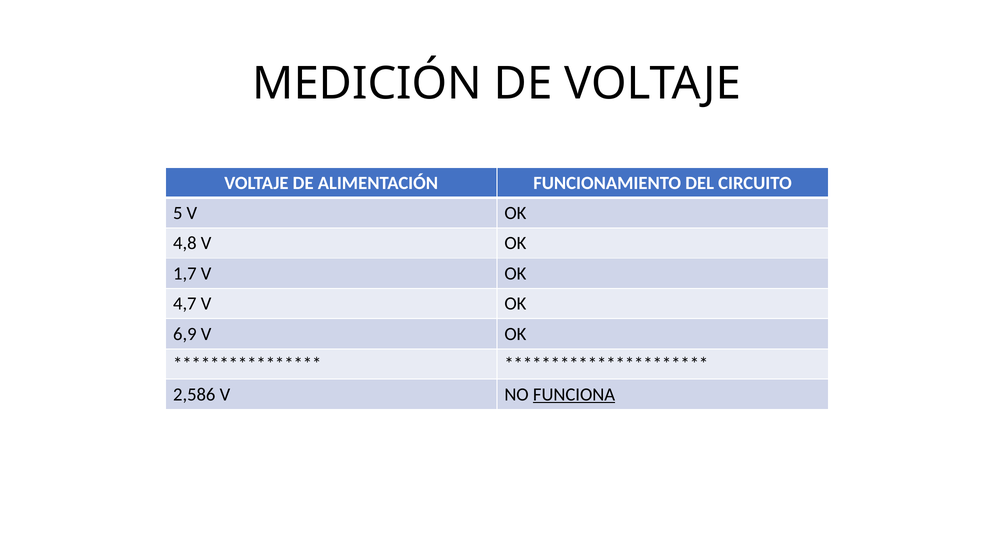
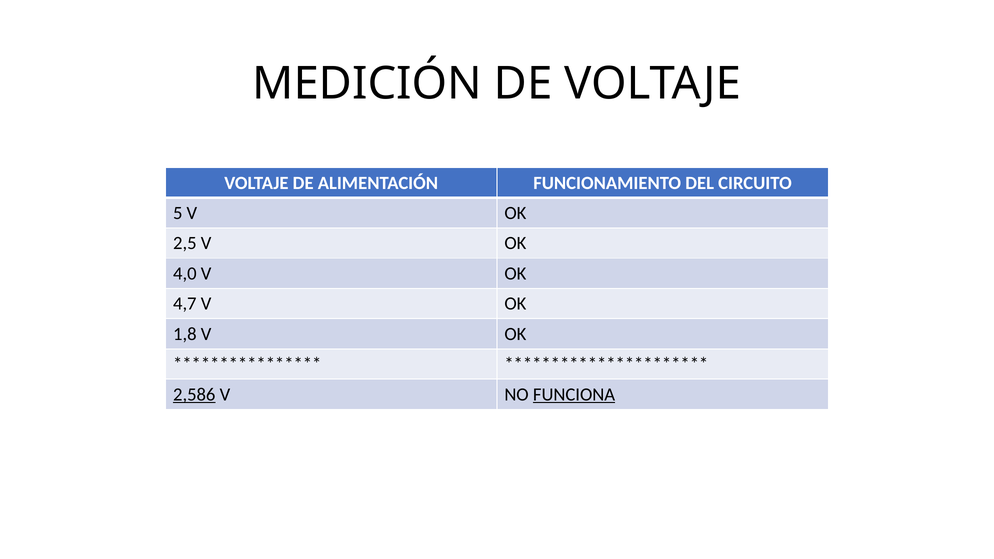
4,8: 4,8 -> 2,5
1,7: 1,7 -> 4,0
6,9: 6,9 -> 1,8
2,586 underline: none -> present
